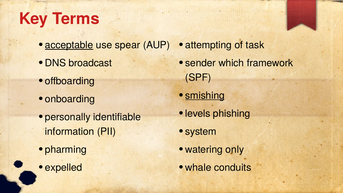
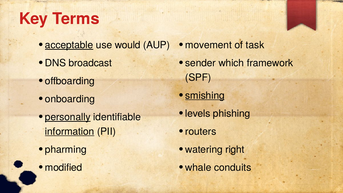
spear: spear -> would
attempting: attempting -> movement
personally underline: none -> present
system: system -> routers
information underline: none -> present
only: only -> right
expelled: expelled -> modified
